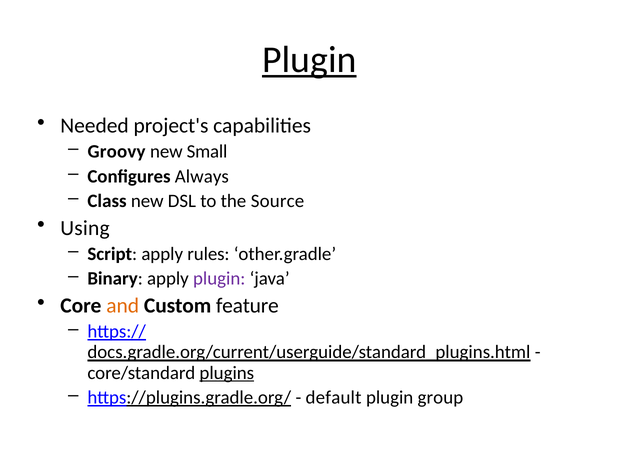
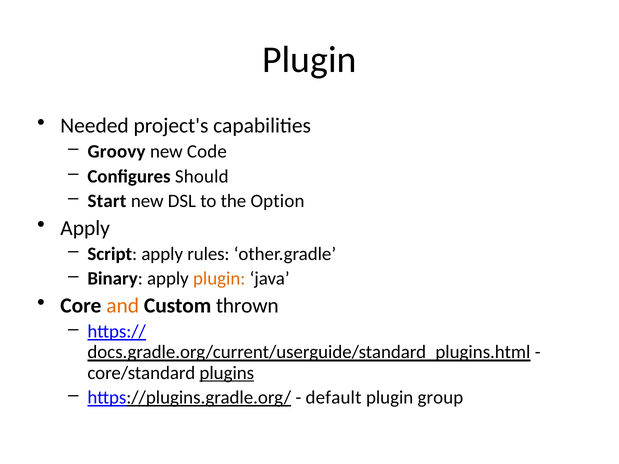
Plugin at (309, 60) underline: present -> none
Small: Small -> Code
Always: Always -> Should
Class: Class -> Start
Source: Source -> Option
Using at (85, 228): Using -> Apply
plugin at (219, 279) colour: purple -> orange
feature: feature -> thrown
